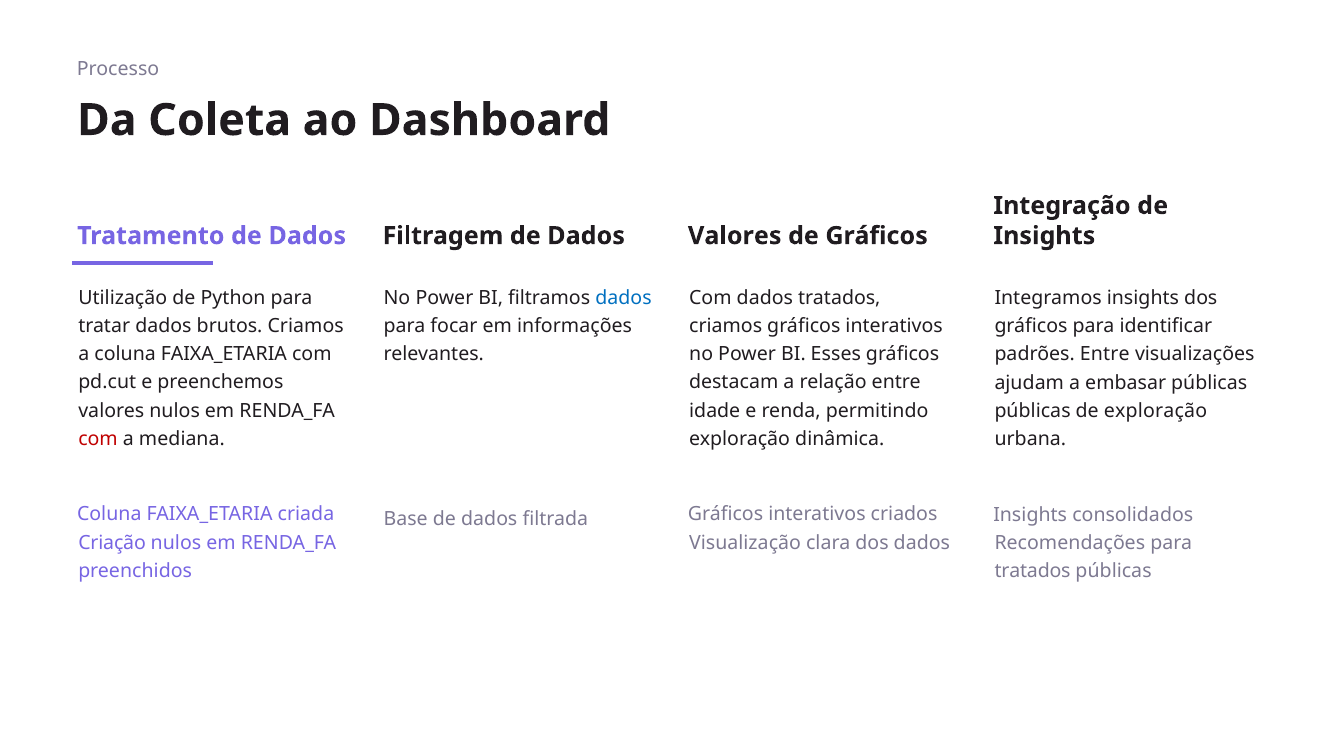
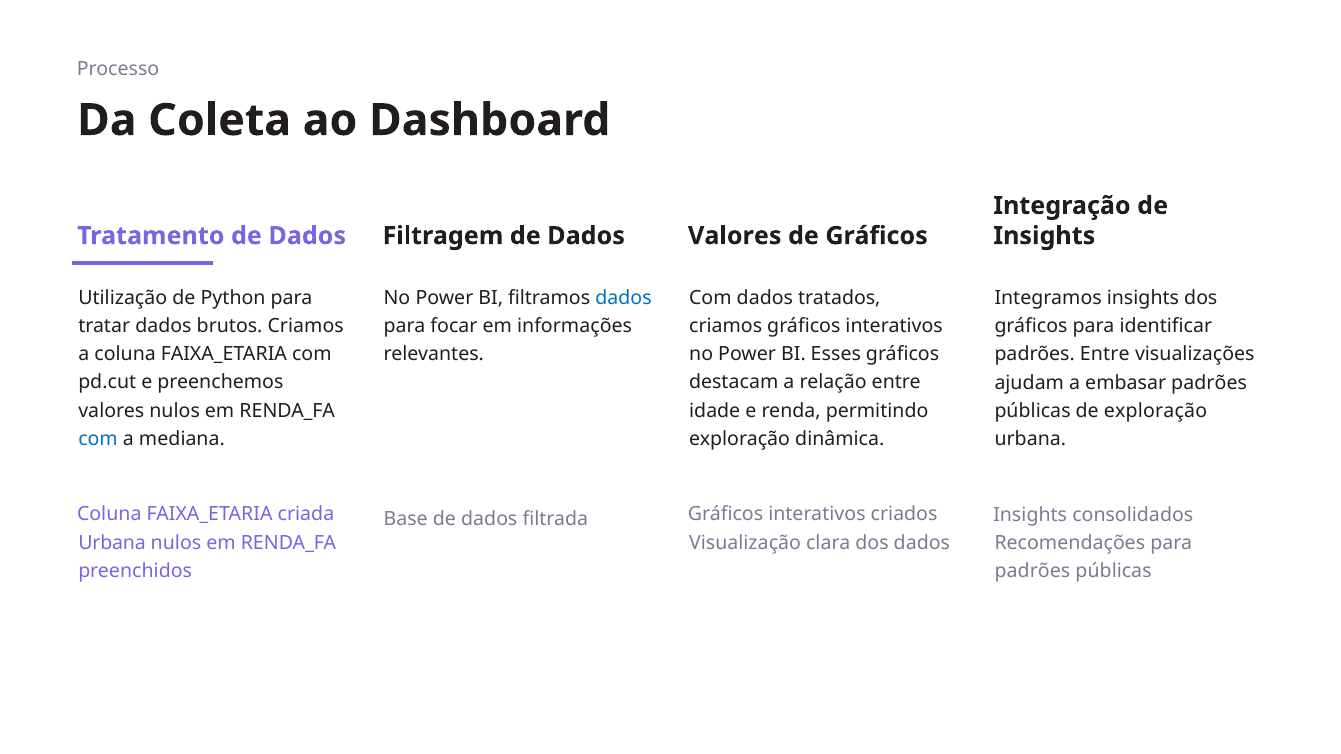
embasar públicas: públicas -> padrões
com at (98, 439) colour: red -> blue
Criação at (112, 543): Criação -> Urbana
tratados at (1033, 571): tratados -> padrões
